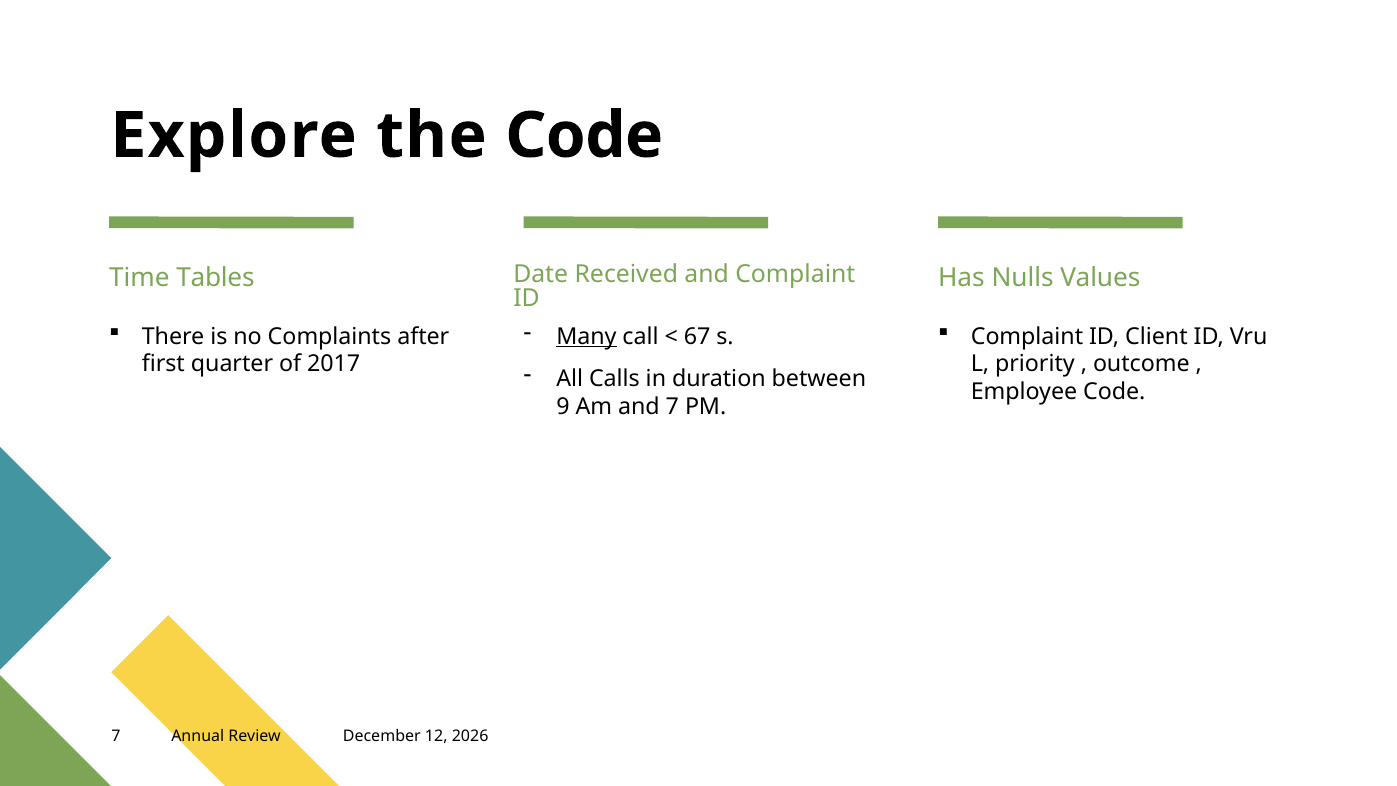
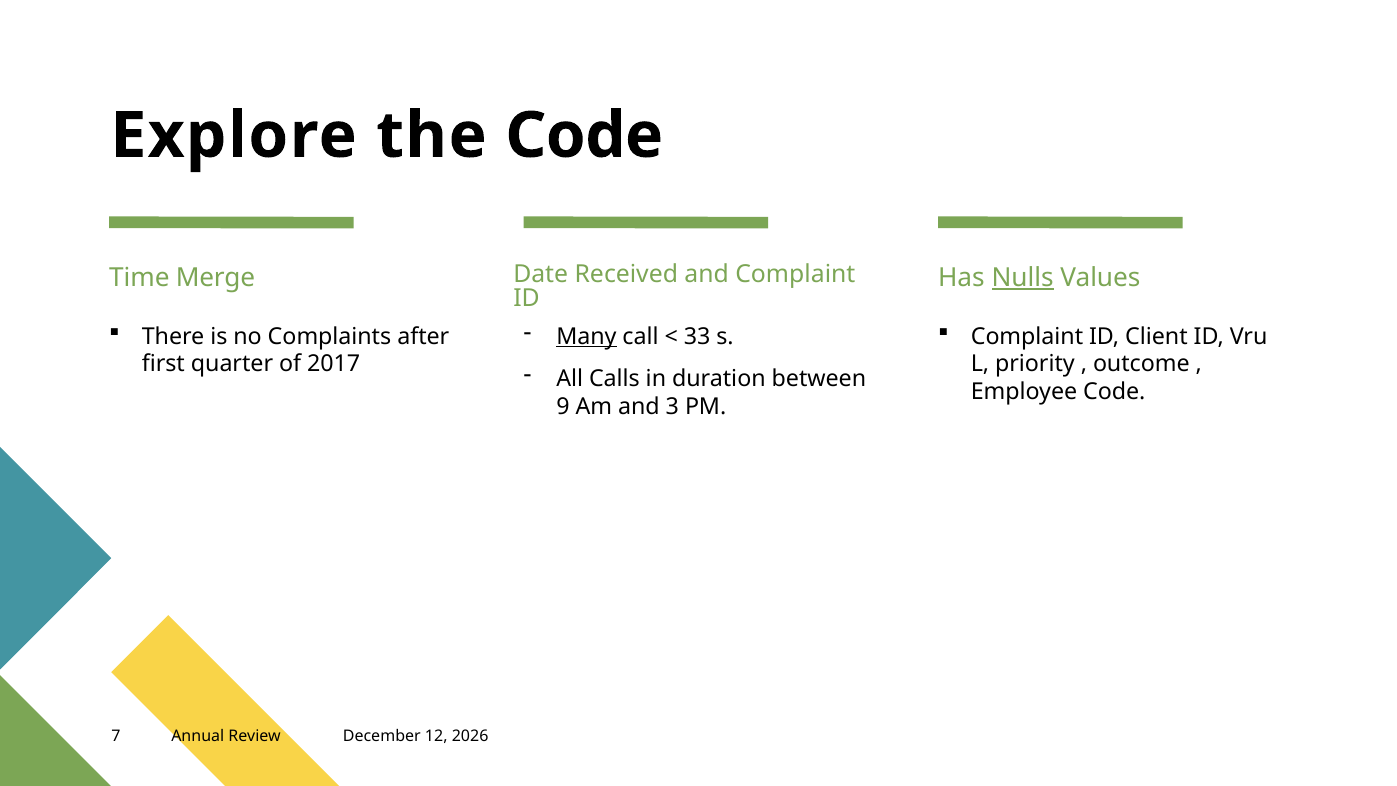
Tables: Tables -> Merge
Nulls underline: none -> present
67: 67 -> 33
and 7: 7 -> 3
